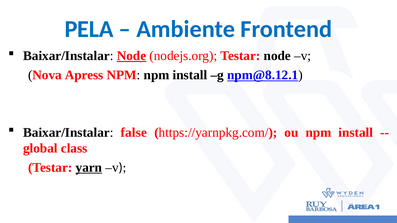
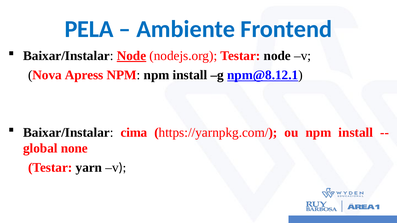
false: false -> cima
class: class -> none
yarn underline: present -> none
